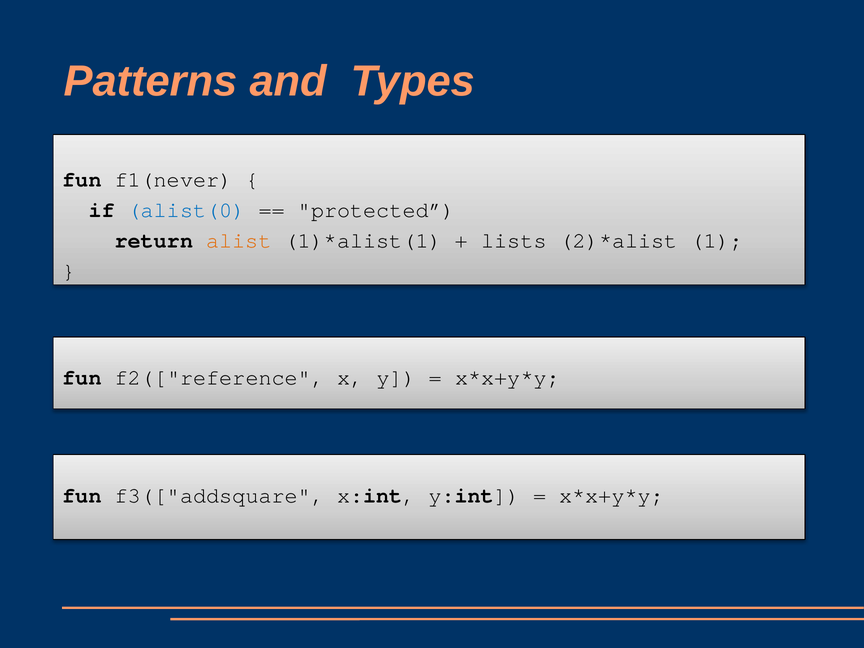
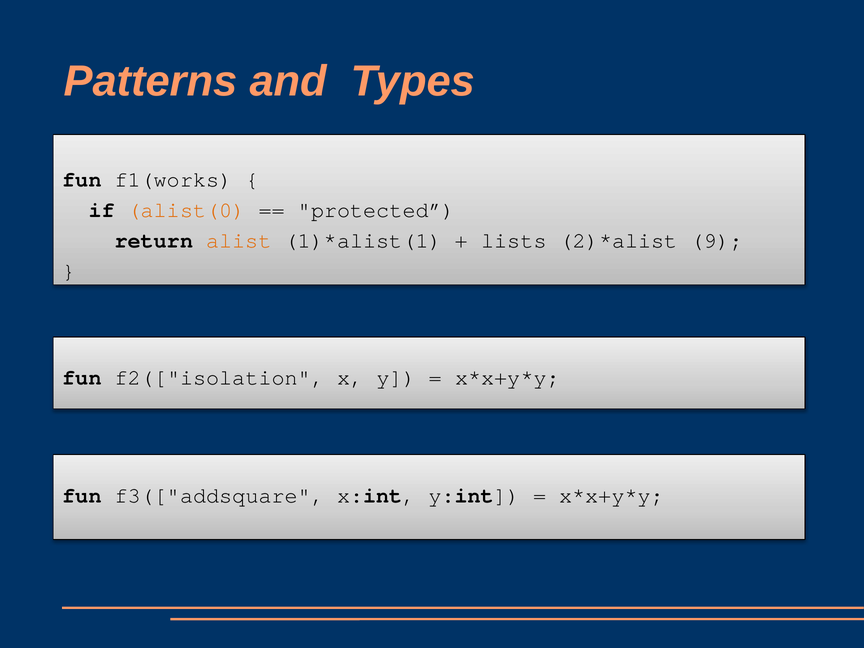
f1(never: f1(never -> f1(works
alist(0 colour: blue -> orange
1: 1 -> 9
f2(["reference: f2(["reference -> f2(["isolation
